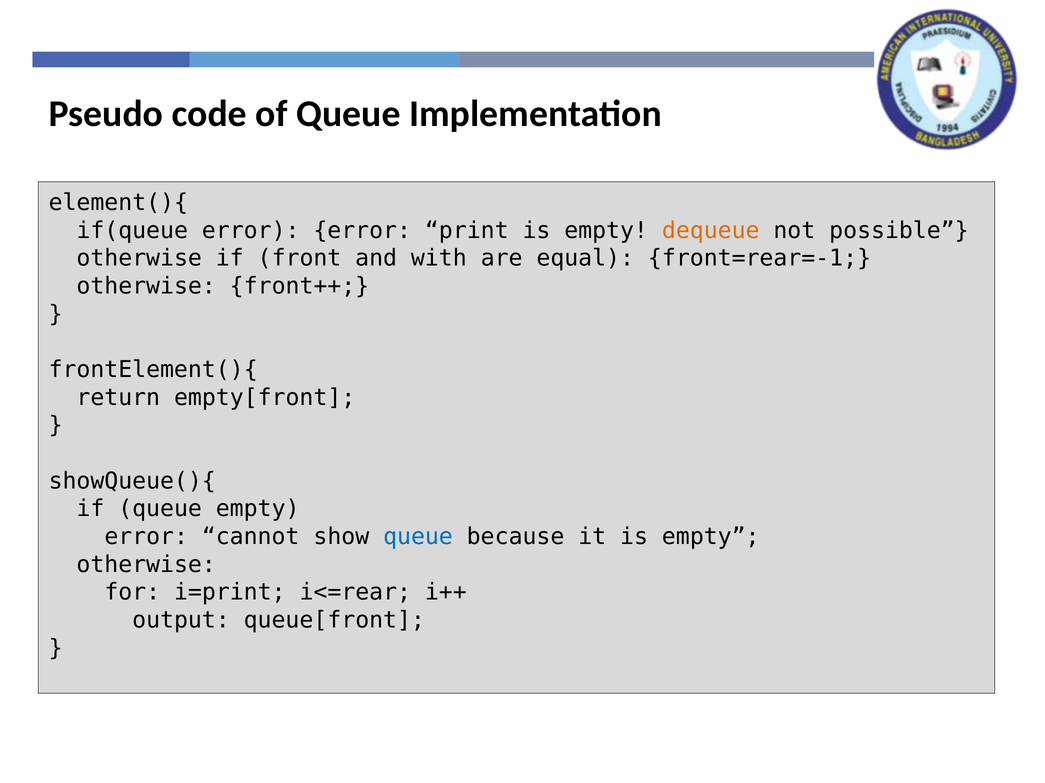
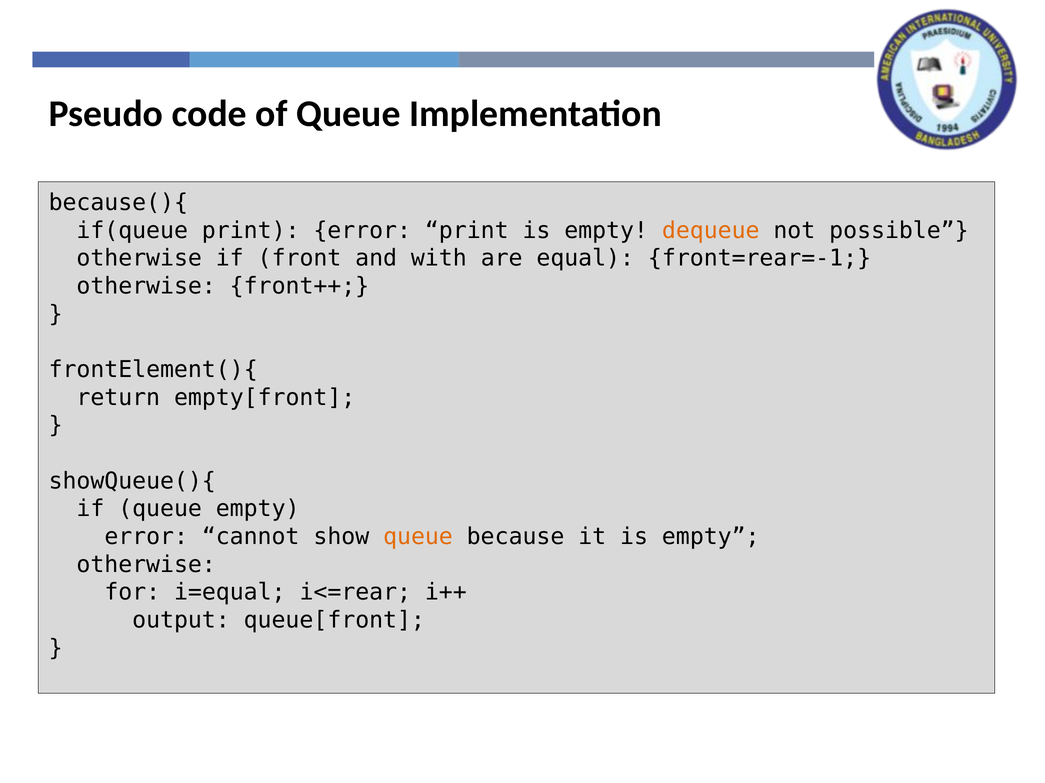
element(){: element(){ -> because(){
if(queue error: error -> print
queue at (418, 537) colour: blue -> orange
i=print: i=print -> i=equal
